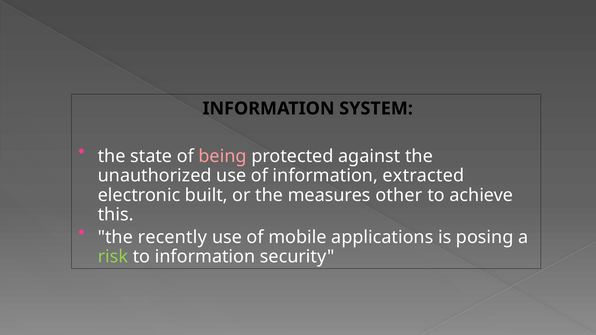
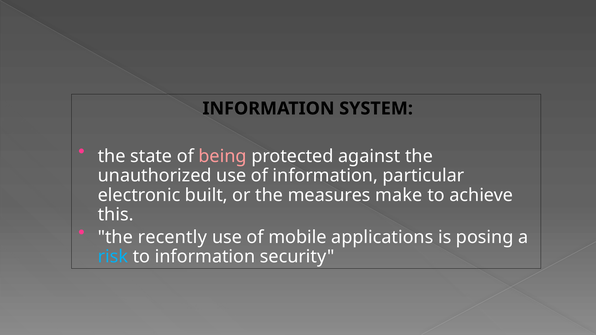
extracted: extracted -> particular
other: other -> make
risk colour: light green -> light blue
